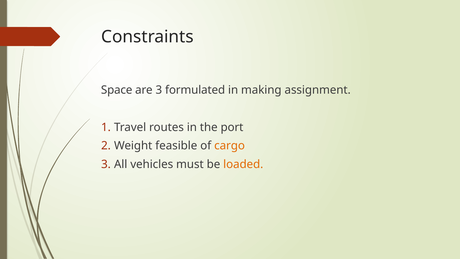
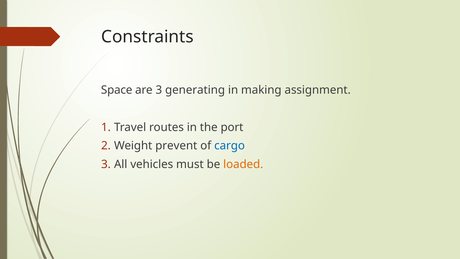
formulated: formulated -> generating
feasible: feasible -> prevent
cargo colour: orange -> blue
